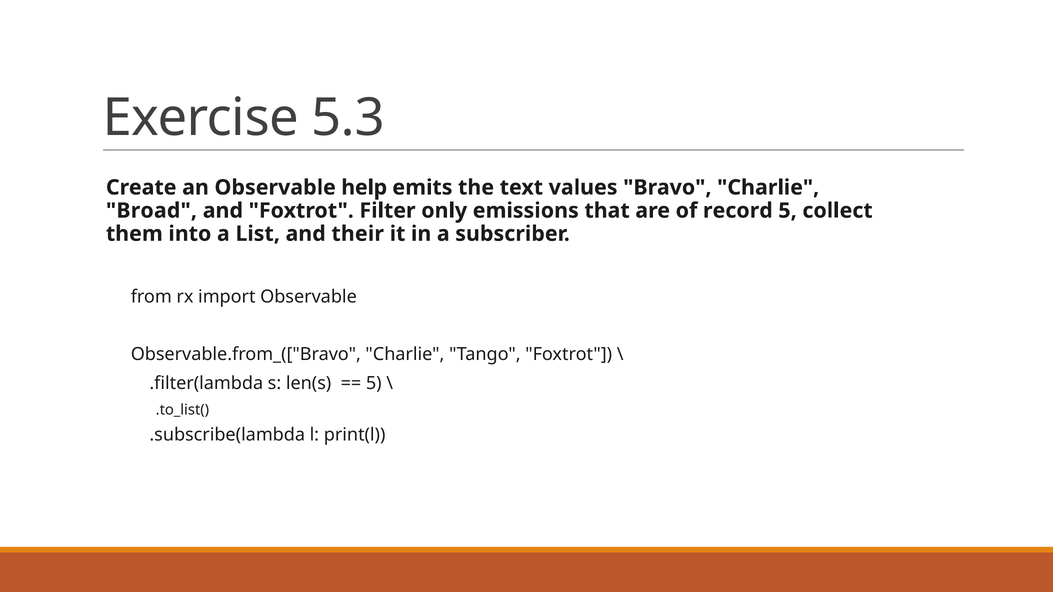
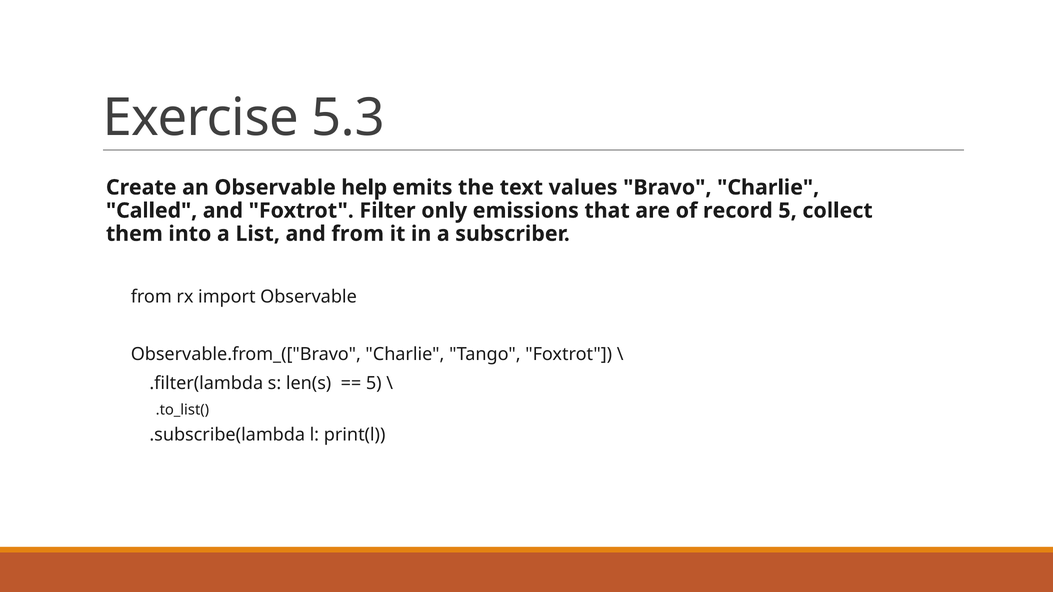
Broad: Broad -> Called
and their: their -> from
